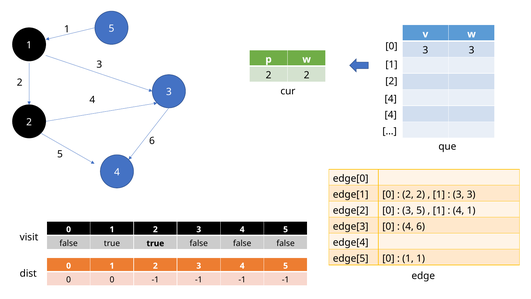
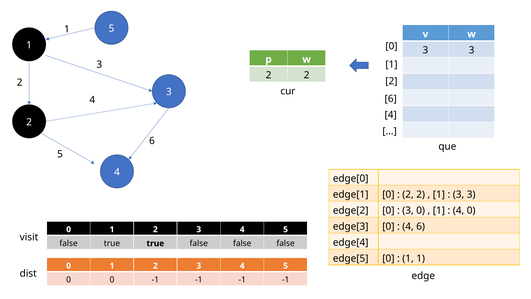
4 at (391, 99): 4 -> 6
5 at (421, 210): 5 -> 0
4 1: 1 -> 0
